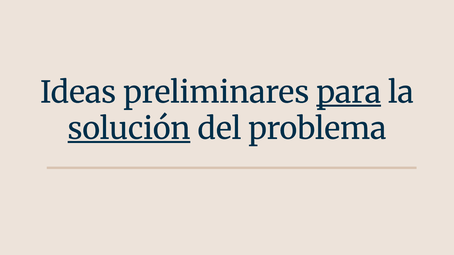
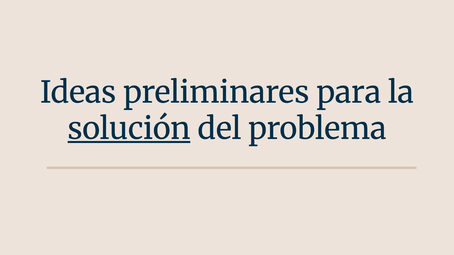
para underline: present -> none
